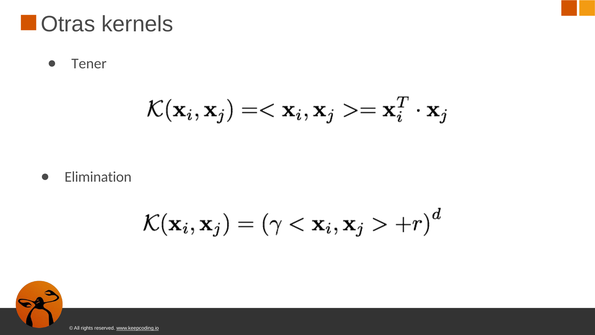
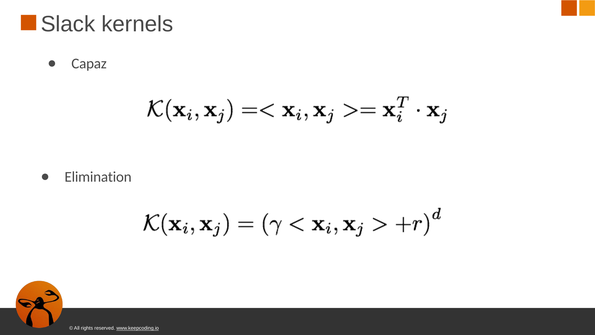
Otras: Otras -> Slack
Tener: Tener -> Capaz
